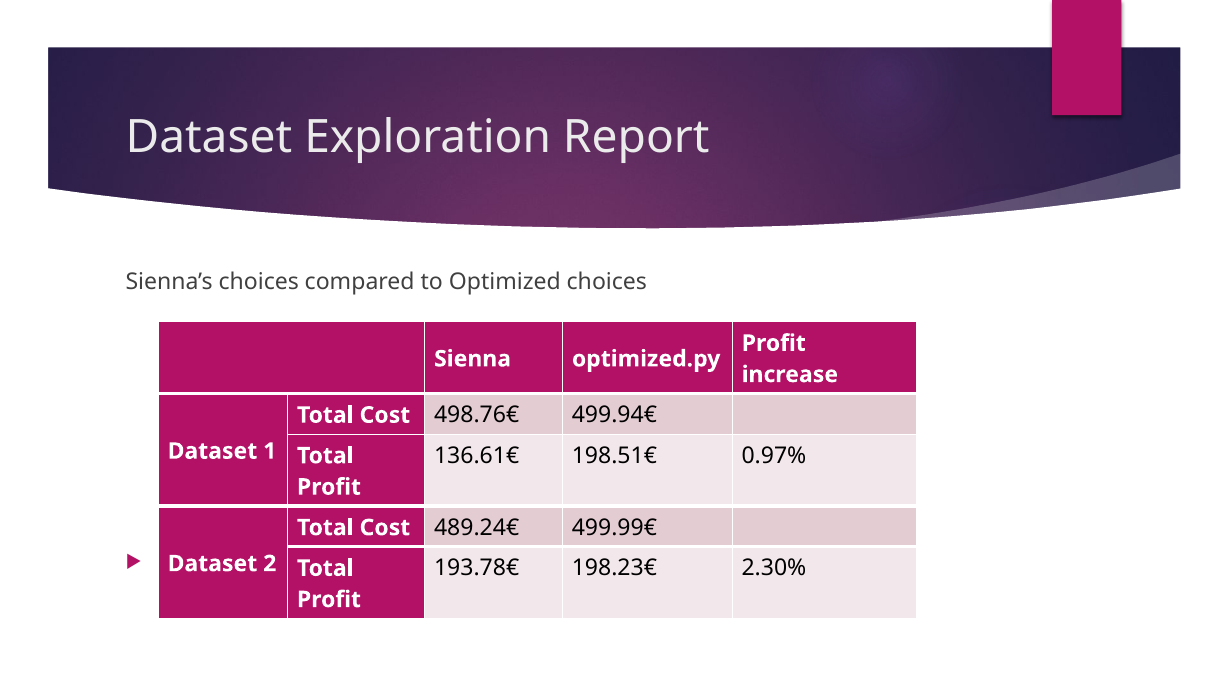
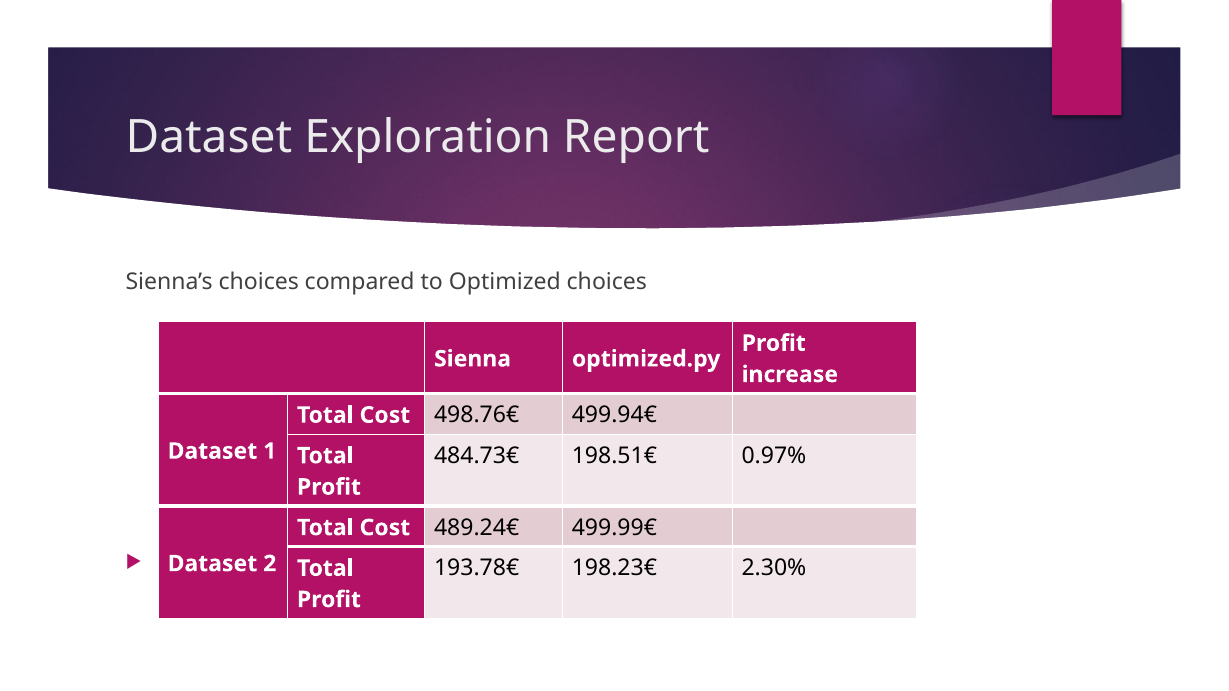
136.61€: 136.61€ -> 484.73€
